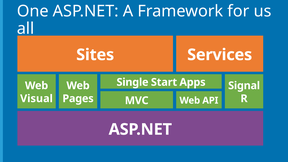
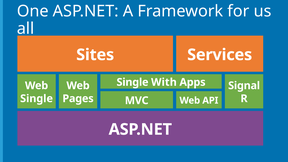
Start: Start -> With
Visual at (37, 99): Visual -> Single
